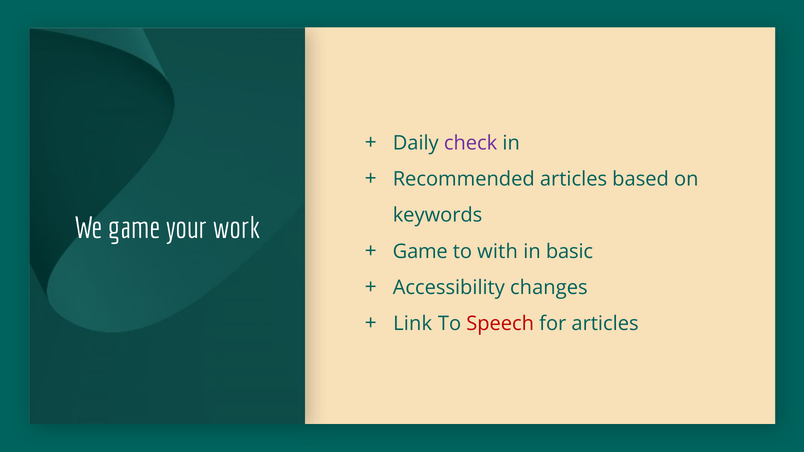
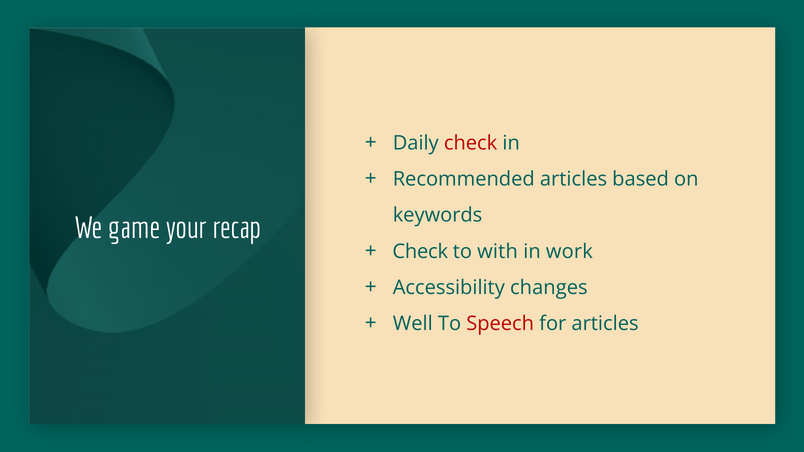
check at (471, 143) colour: purple -> red
work: work -> recap
Game at (420, 252): Game -> Check
basic: basic -> work
Link: Link -> Well
